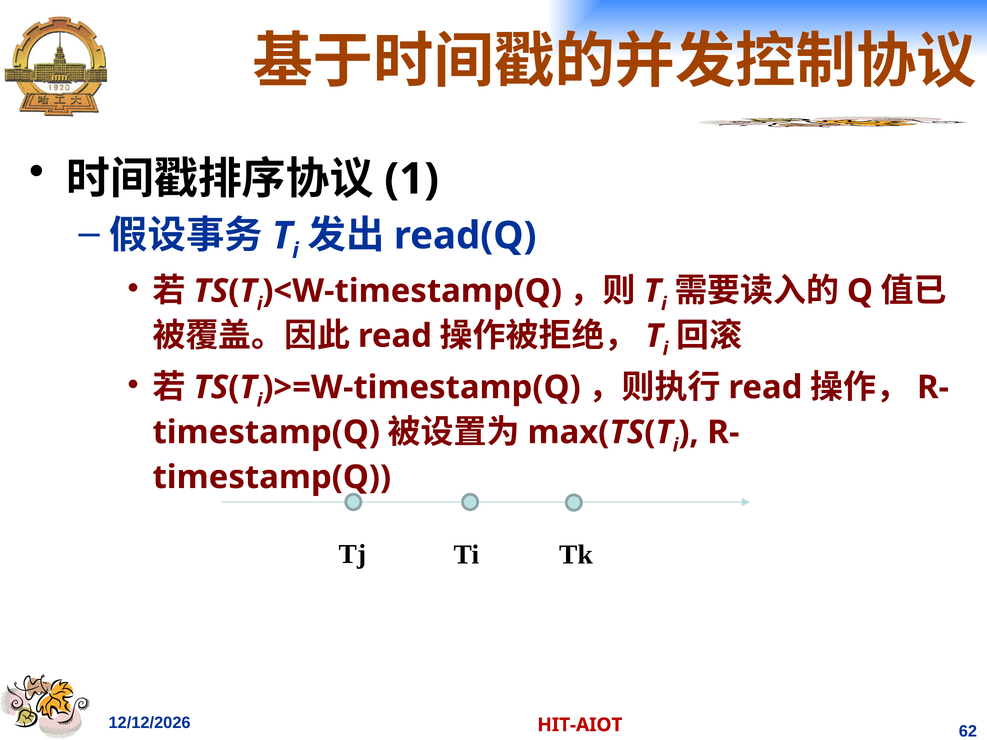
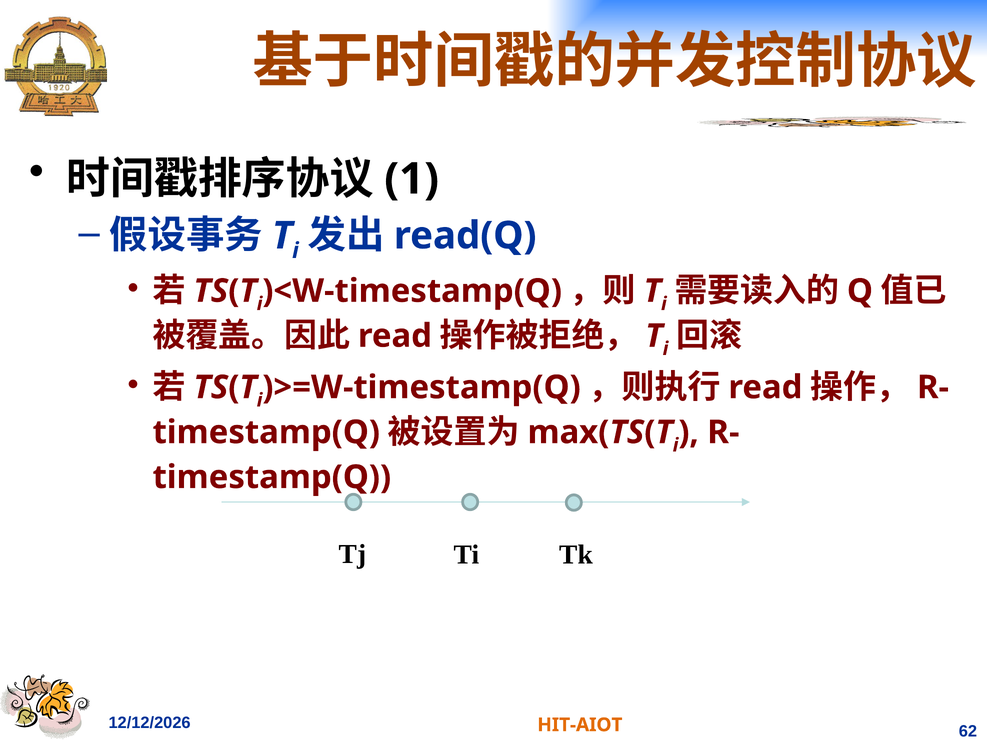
HIT-AIOT colour: red -> orange
